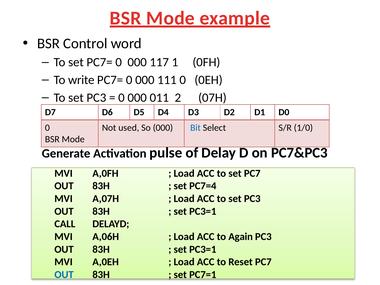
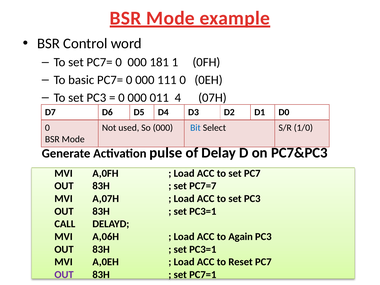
117: 117 -> 181
write: write -> basic
2: 2 -> 4
PC7=4: PC7=4 -> PC7=7
OUT at (64, 275) colour: blue -> purple
